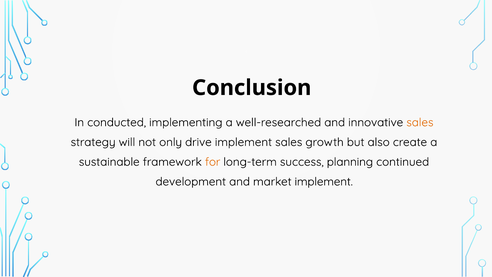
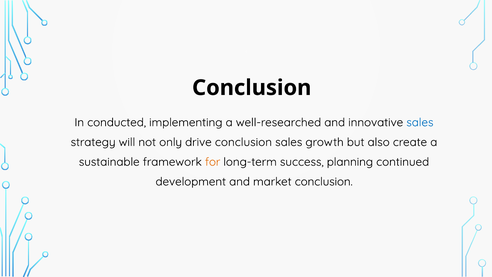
sales at (420, 122) colour: orange -> blue
drive implement: implement -> conclusion
market implement: implement -> conclusion
